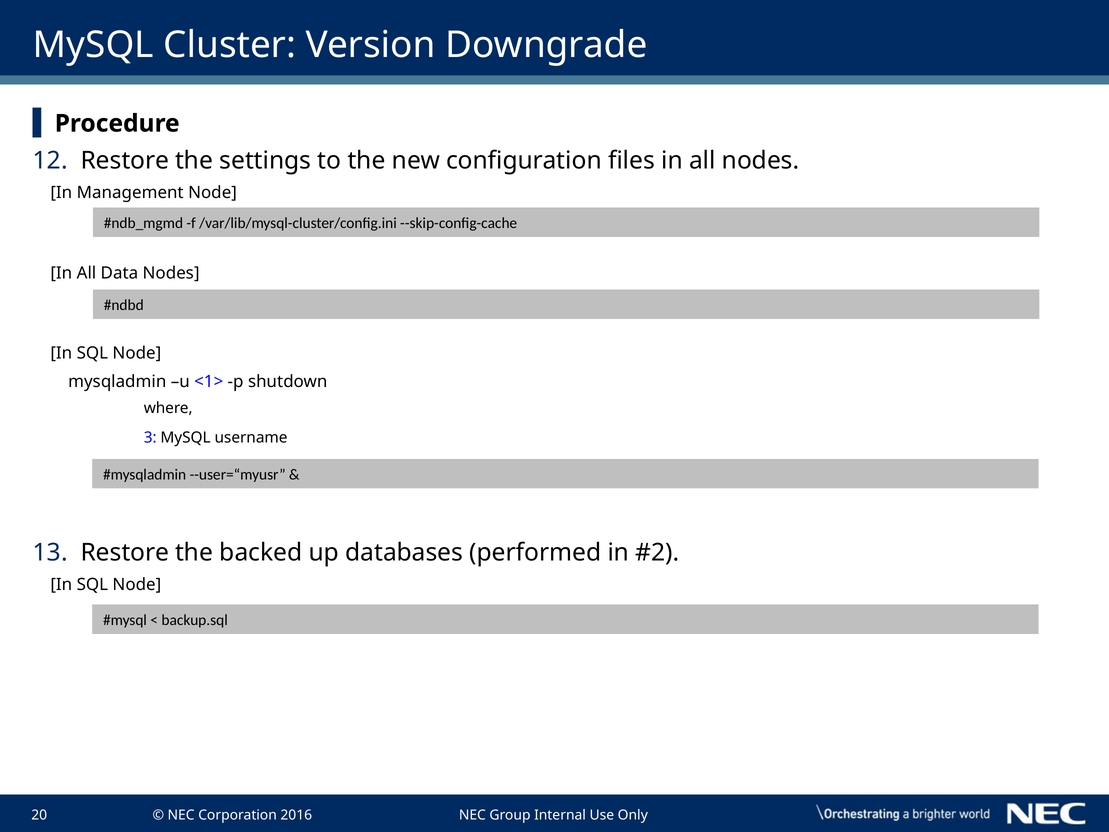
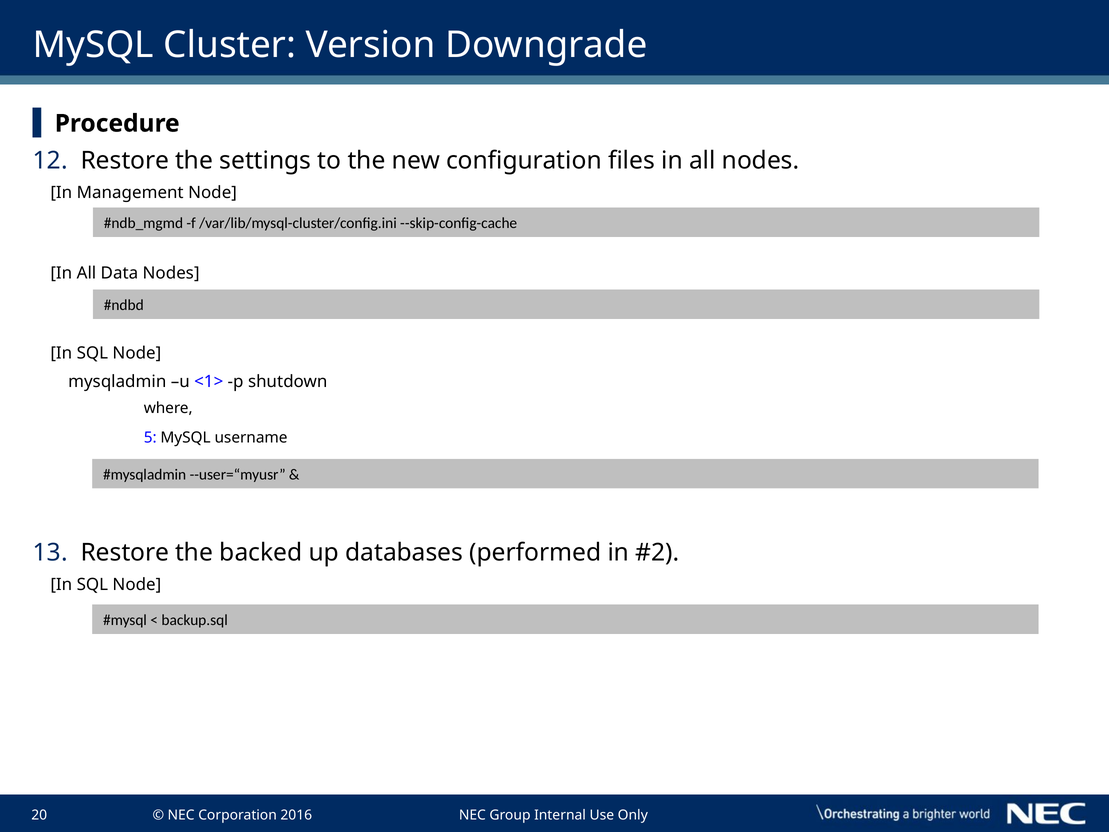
3: 3 -> 5
